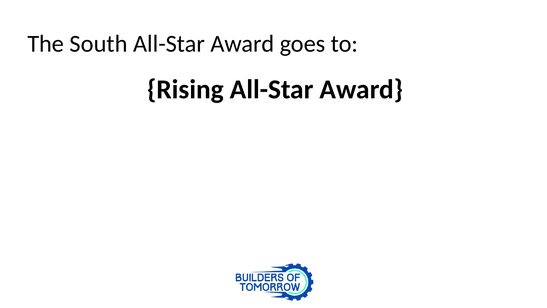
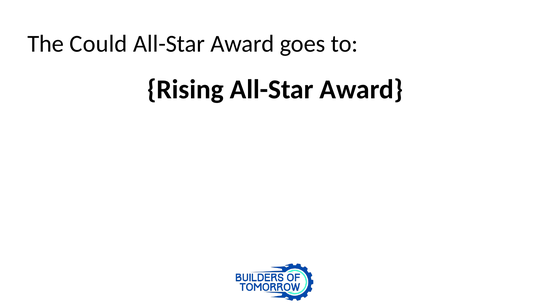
South: South -> Could
